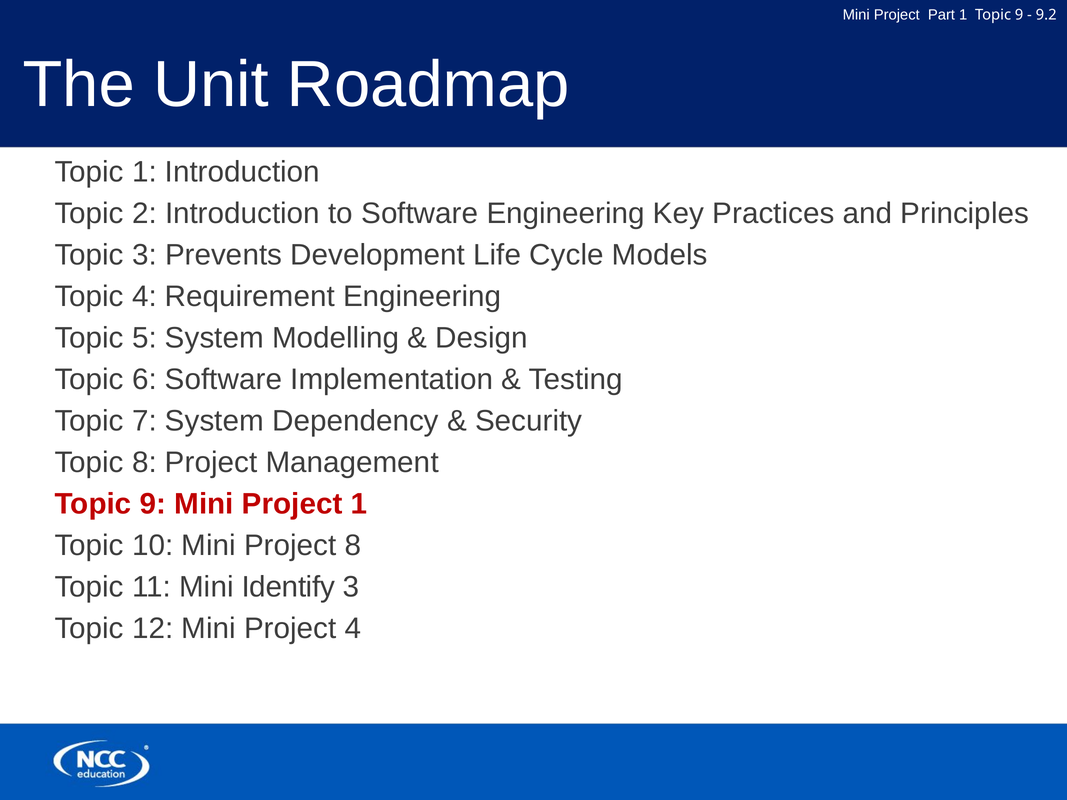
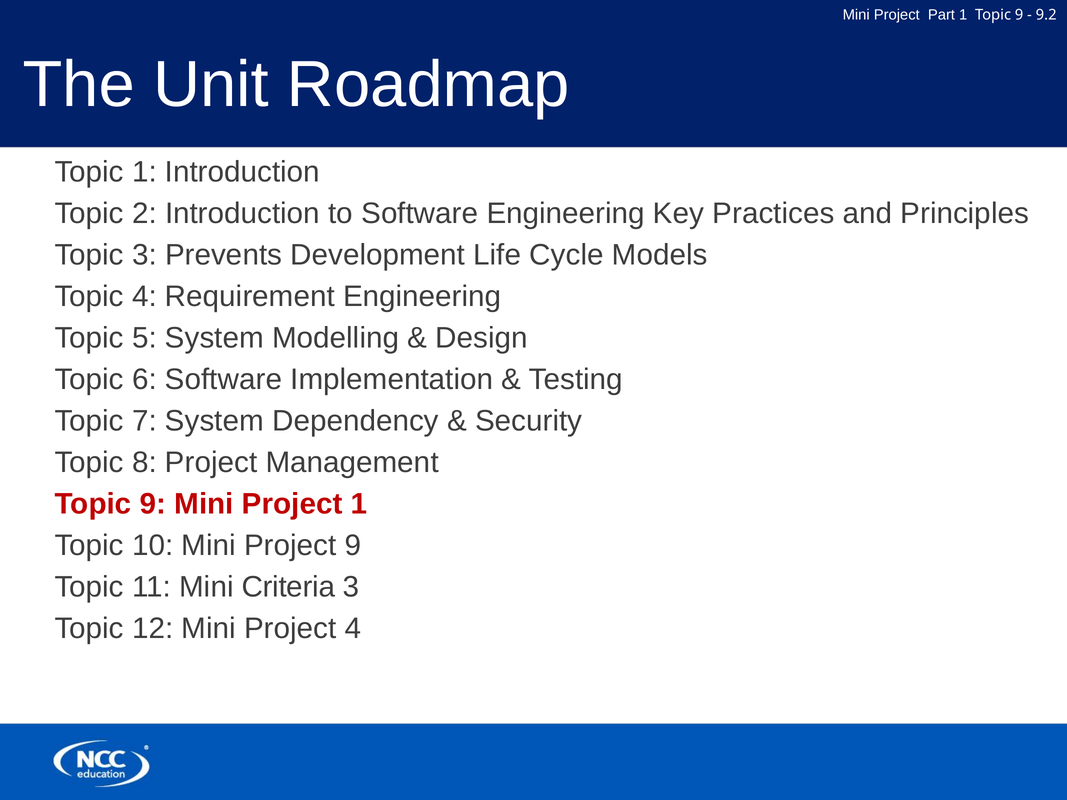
Project 8: 8 -> 9
Identify: Identify -> Criteria
